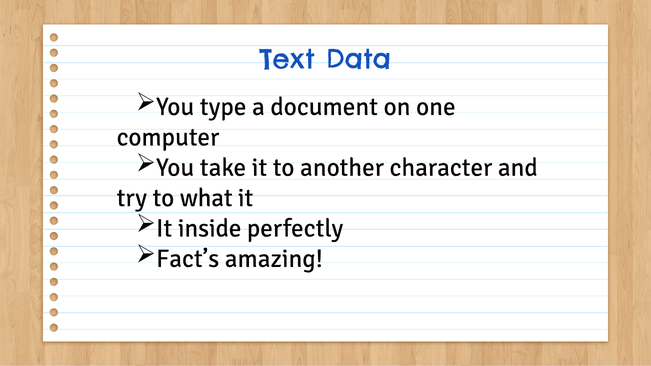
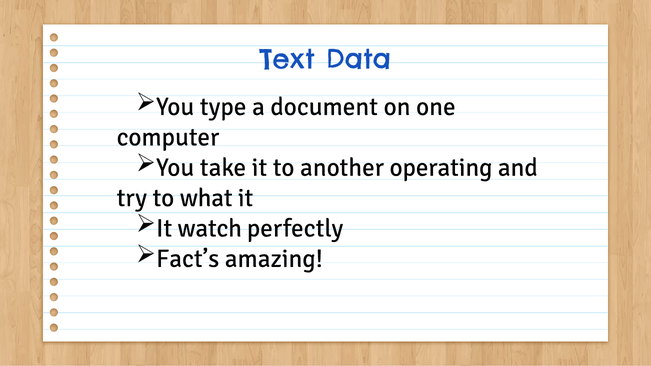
character: character -> operating
inside: inside -> watch
